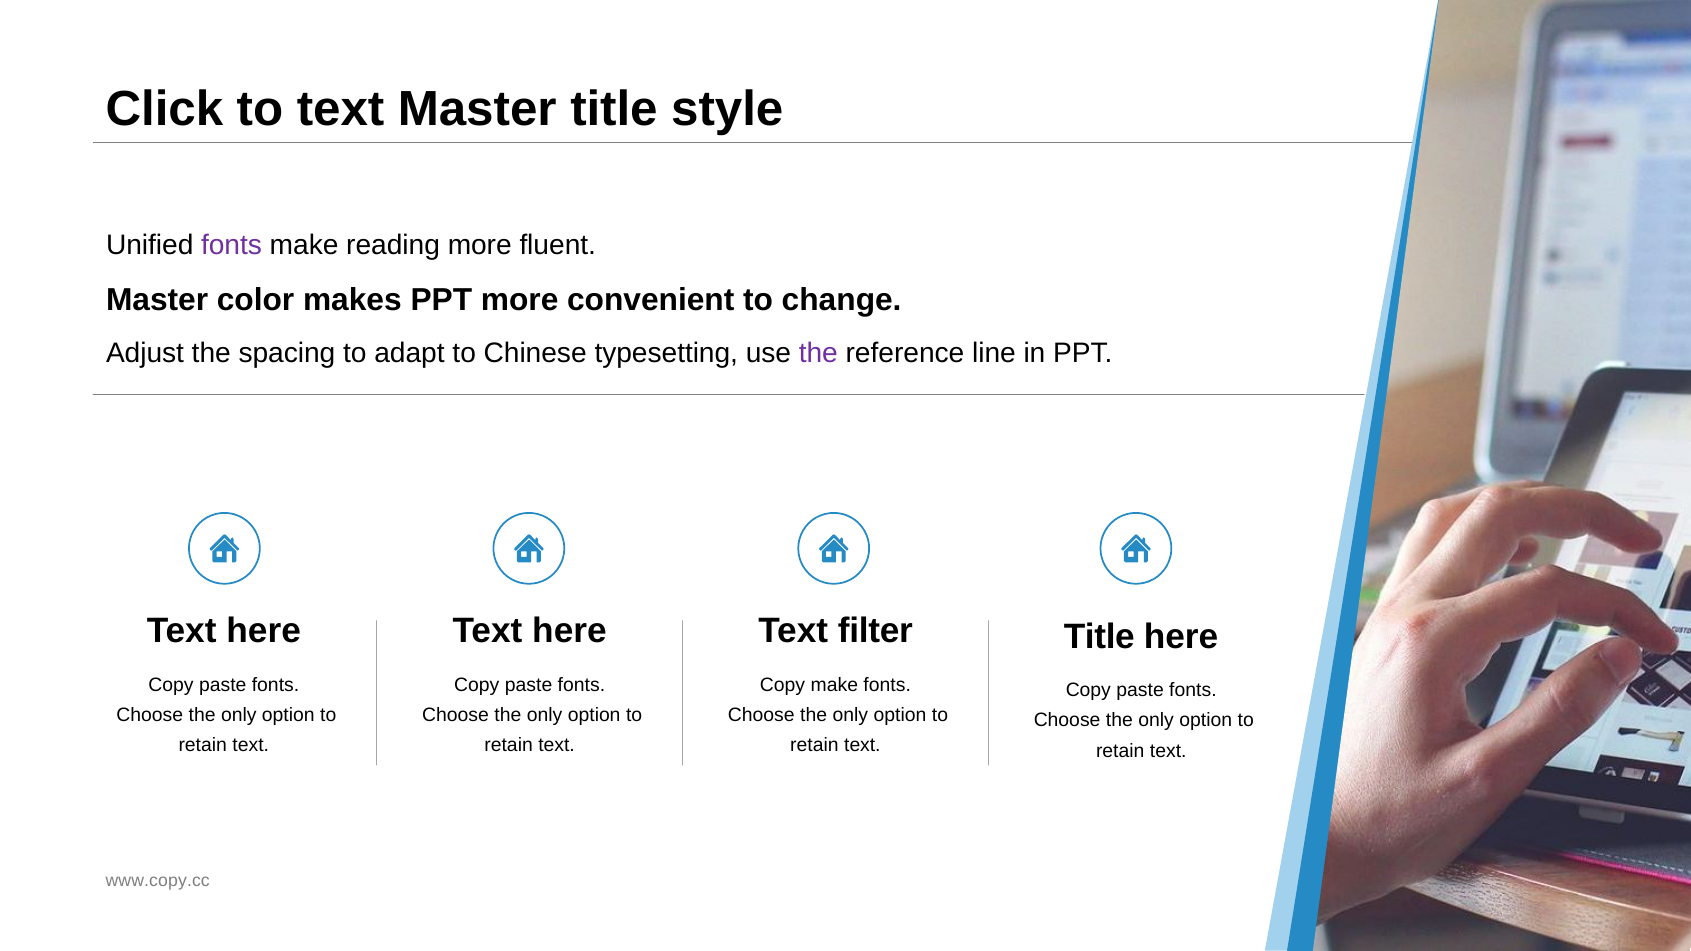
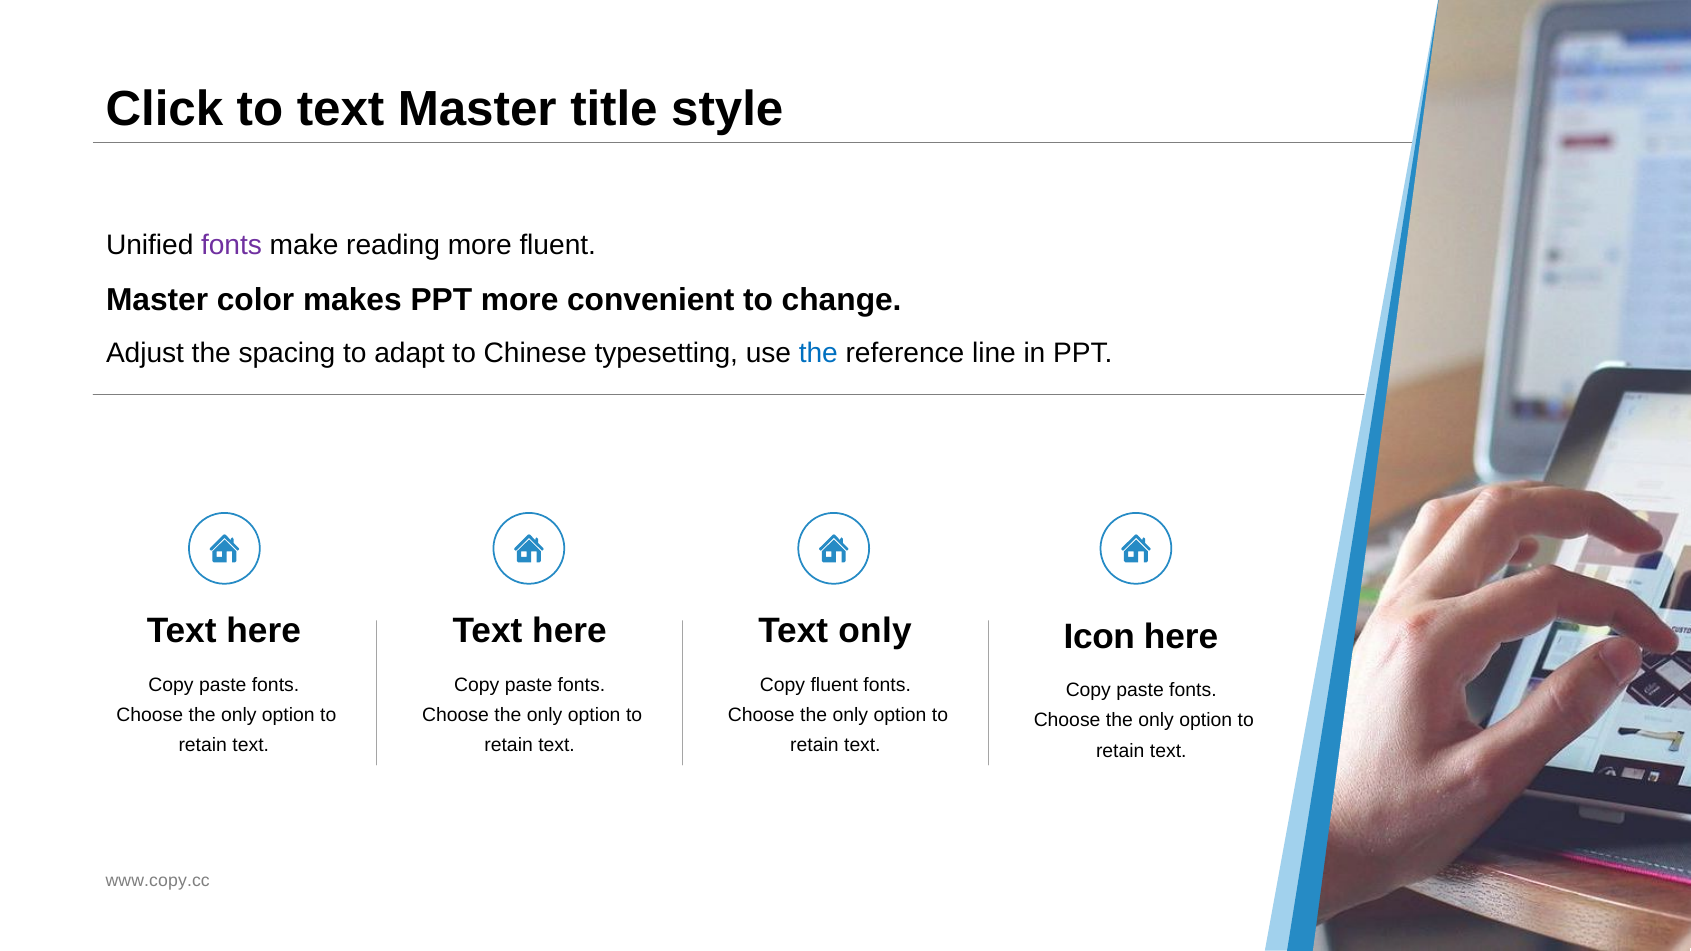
the at (818, 353) colour: purple -> blue
Text filter: filter -> only
Title at (1099, 637): Title -> Icon
Copy make: make -> fluent
